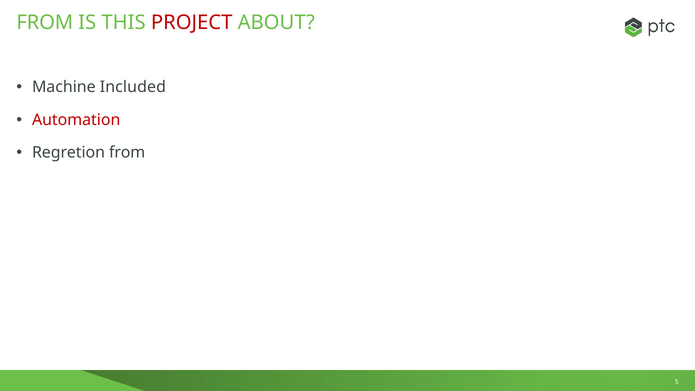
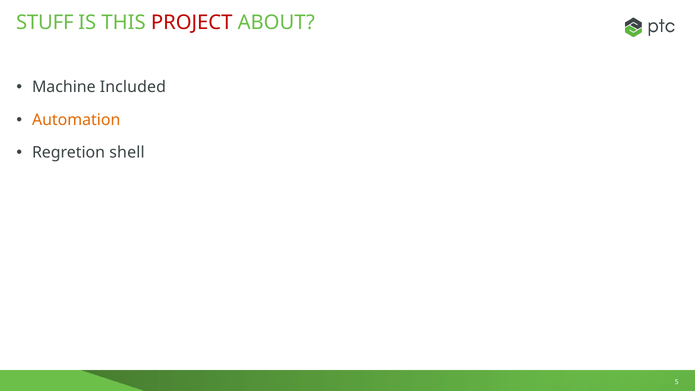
FROM at (45, 23): FROM -> STUFF
Automation colour: red -> orange
Regretion from: from -> shell
